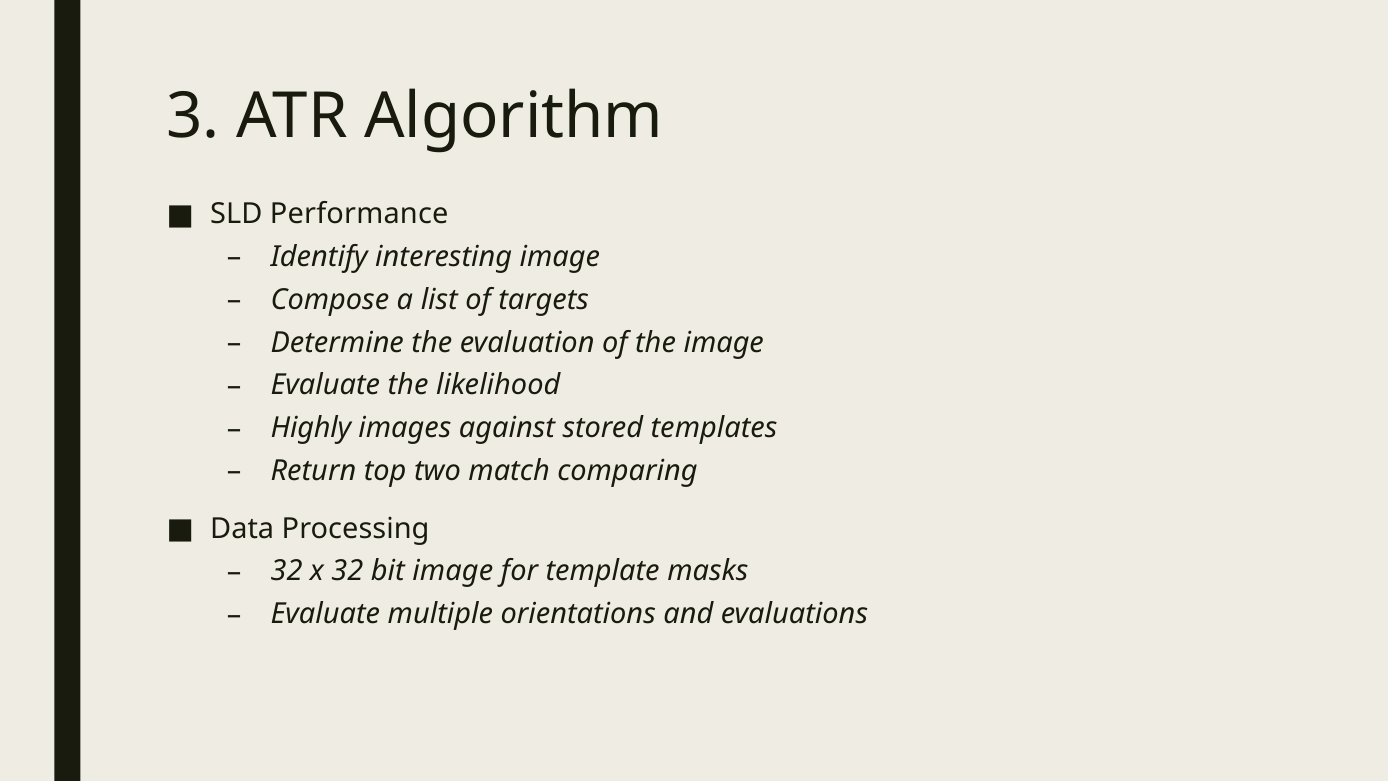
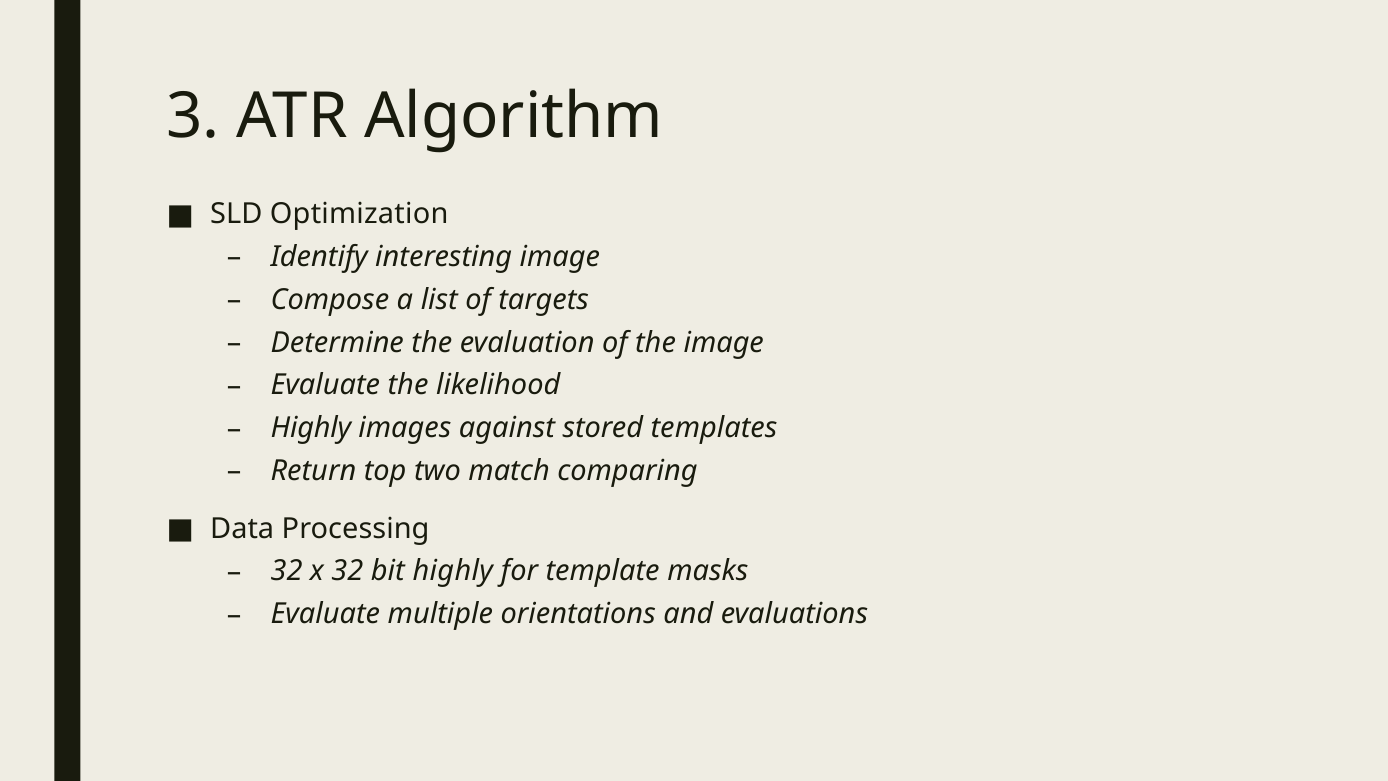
Performance: Performance -> Optimization
bit image: image -> highly
